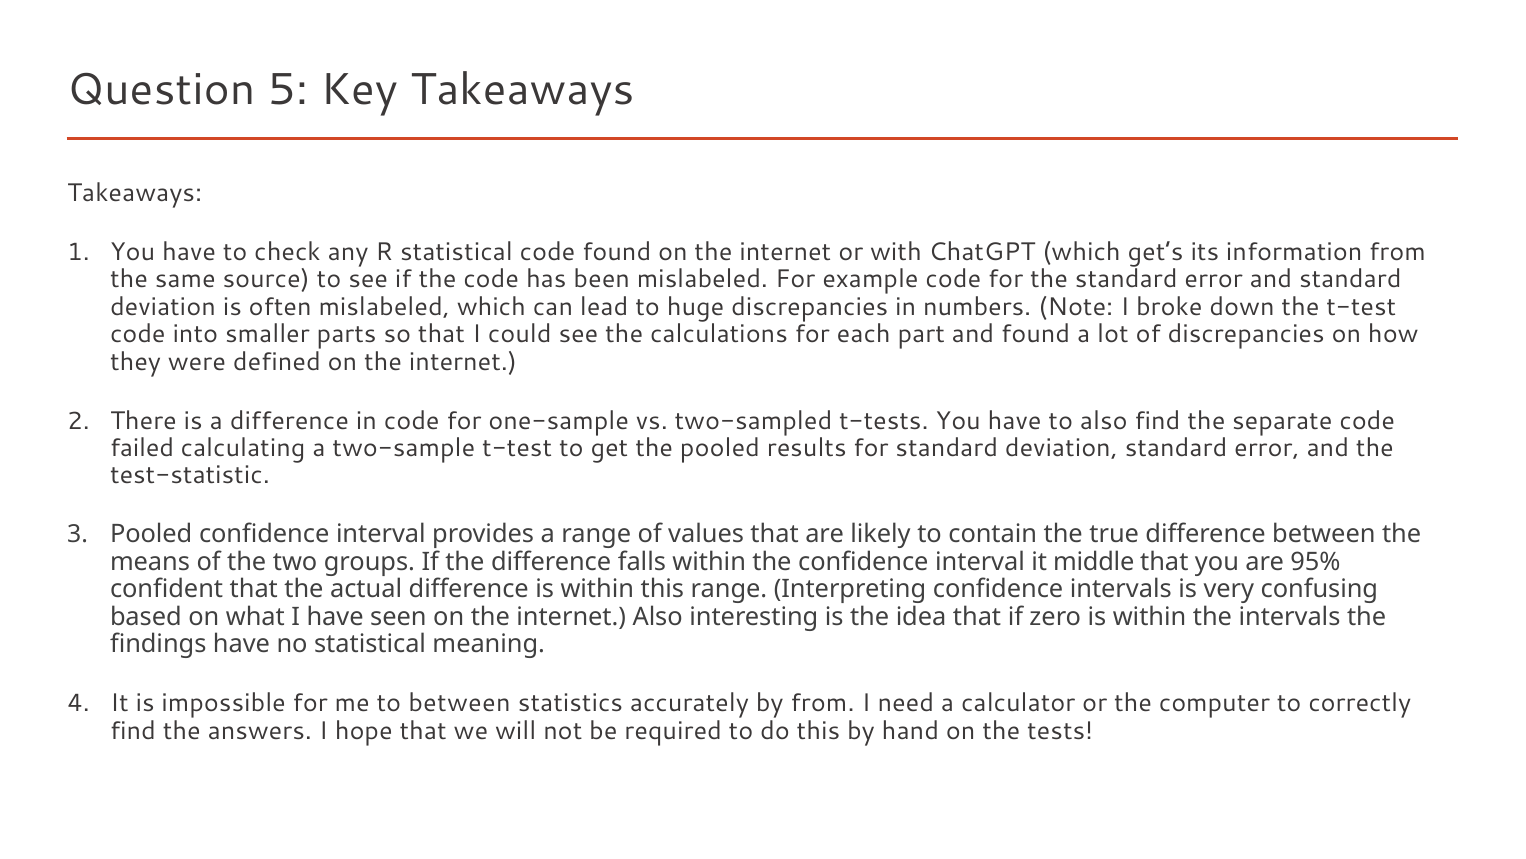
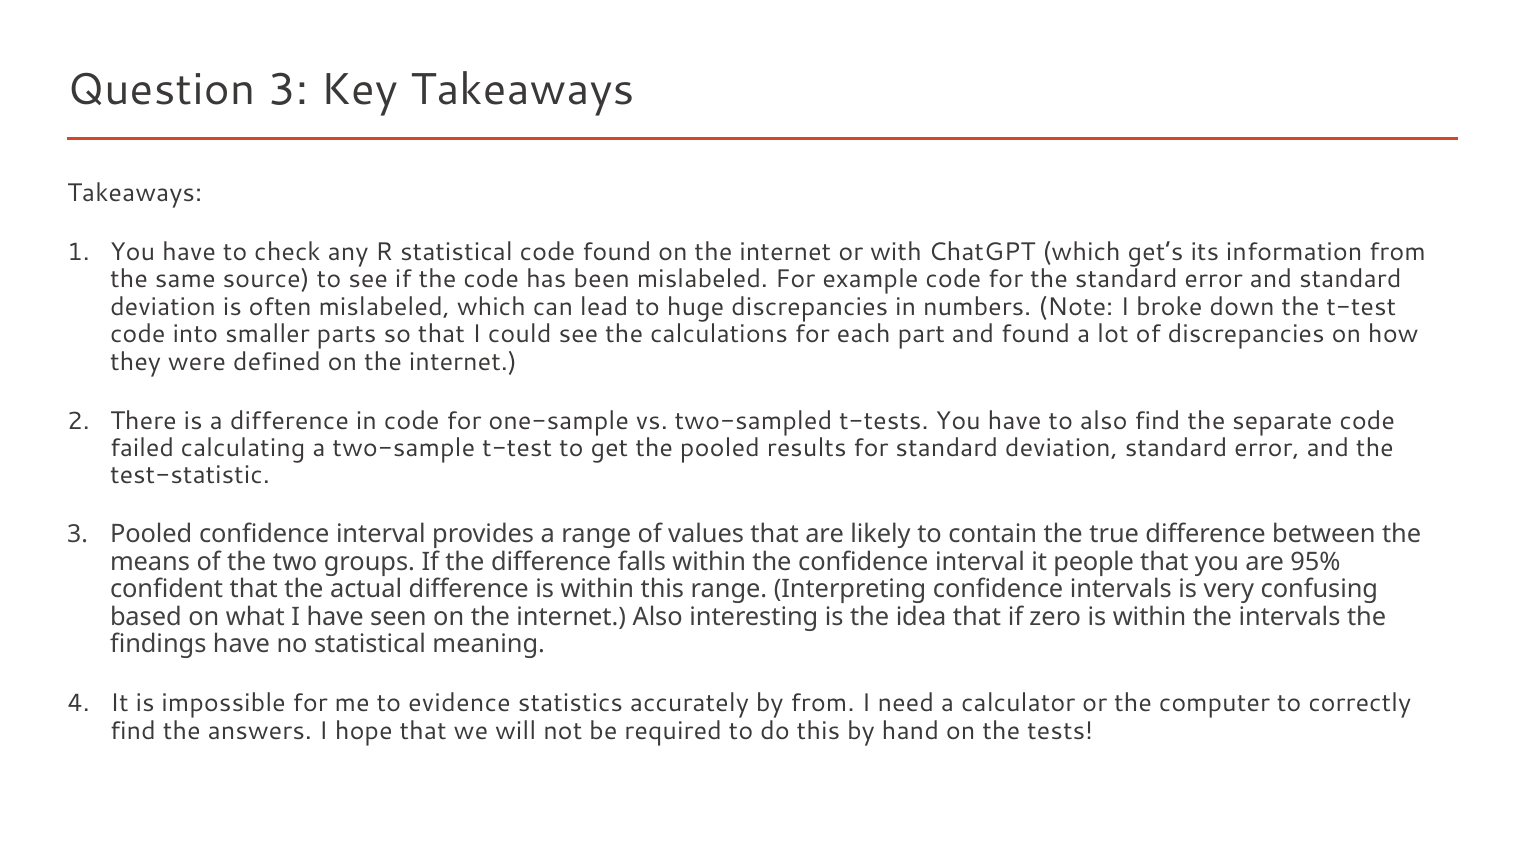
Question 5: 5 -> 3
middle: middle -> people
to between: between -> evidence
